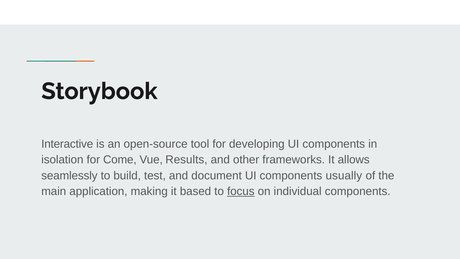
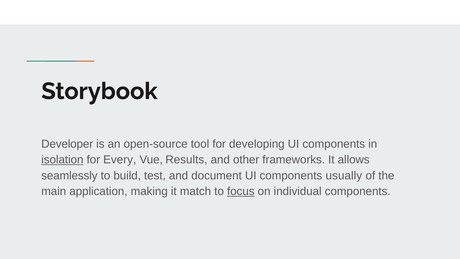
Interactive: Interactive -> Developer
isolation underline: none -> present
Come: Come -> Every
based: based -> match
